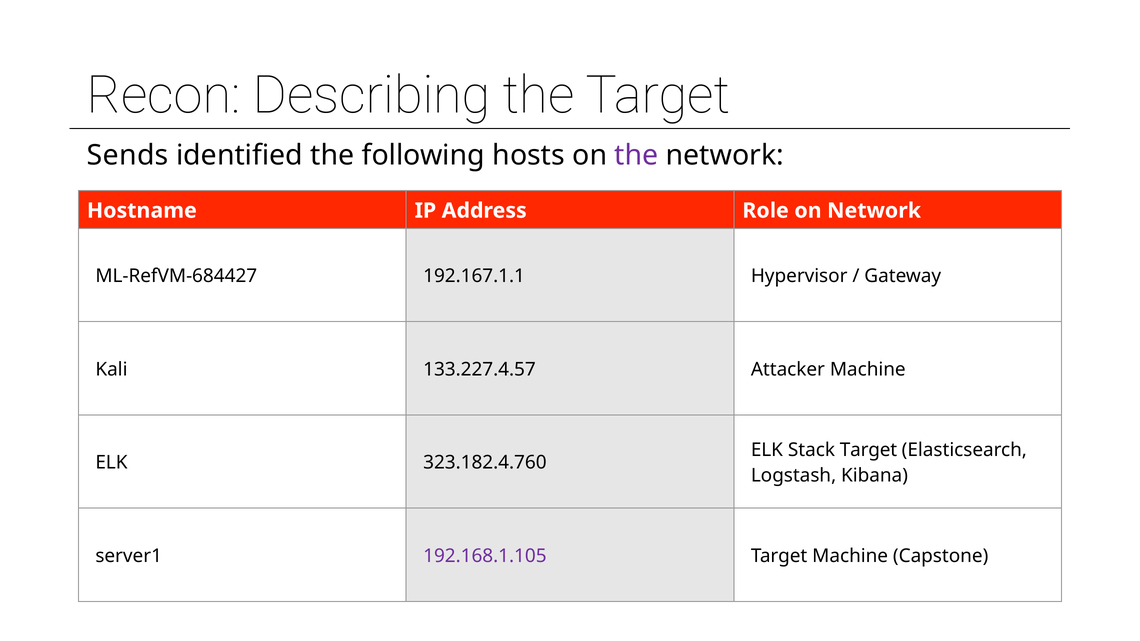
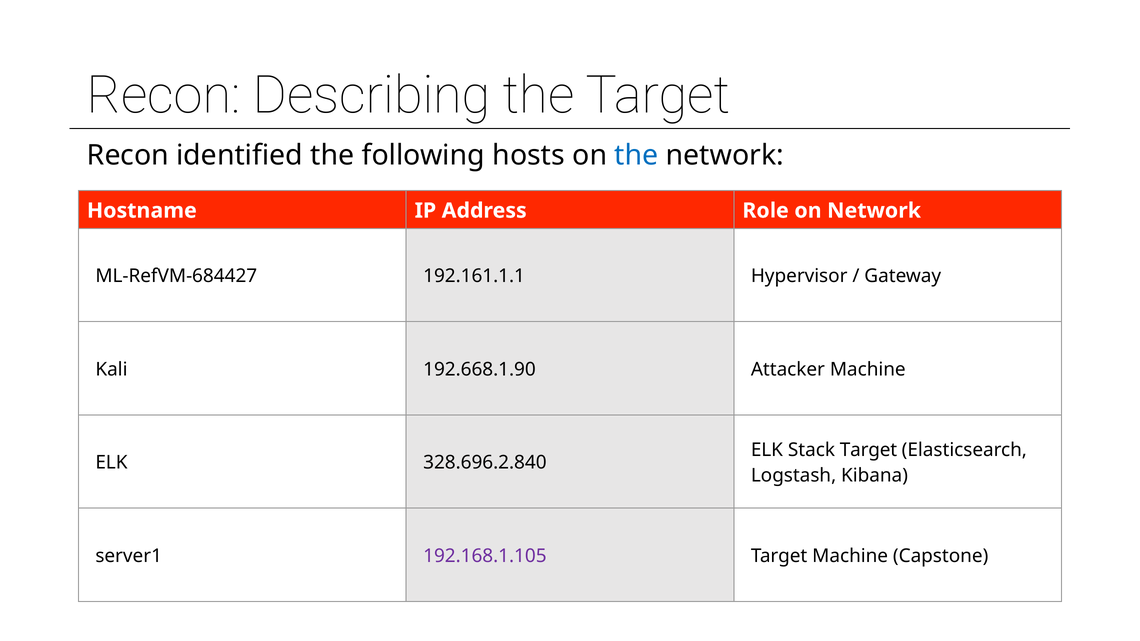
Sends at (128, 155): Sends -> Recon
the at (636, 155) colour: purple -> blue
192.167.1.1: 192.167.1.1 -> 192.161.1.1
133.227.4.57: 133.227.4.57 -> 192.668.1.90
323.182.4.760: 323.182.4.760 -> 328.696.2.840
